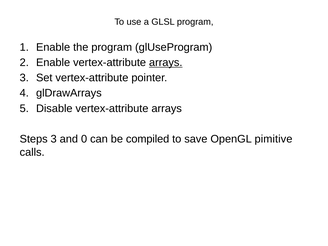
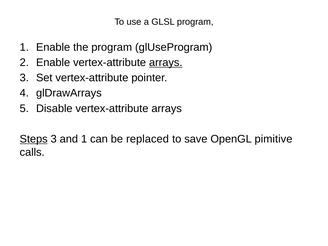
Steps underline: none -> present
and 0: 0 -> 1
compiled: compiled -> replaced
